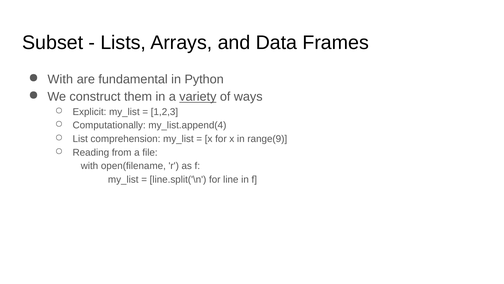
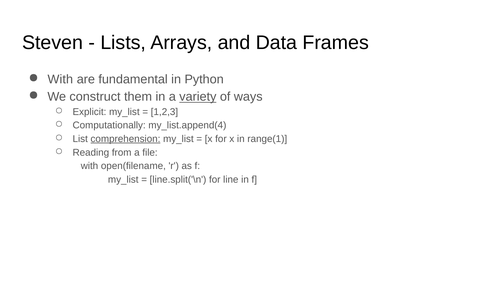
Subset: Subset -> Steven
comprehension underline: none -> present
range(9: range(9 -> range(1
